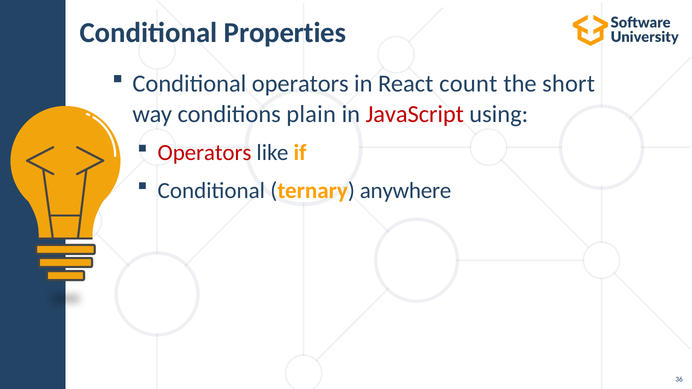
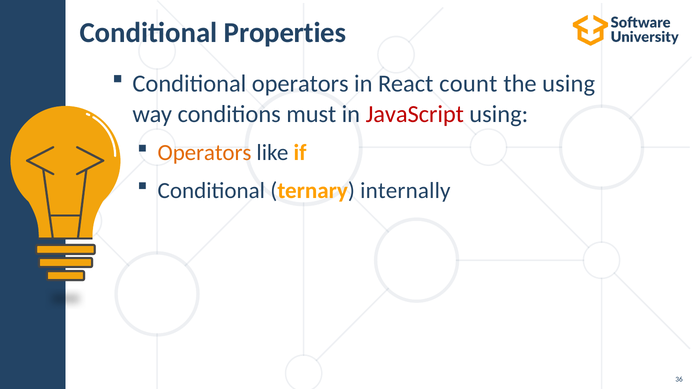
the short: short -> using
plain: plain -> must
Operators at (205, 153) colour: red -> orange
anywhere: anywhere -> internally
